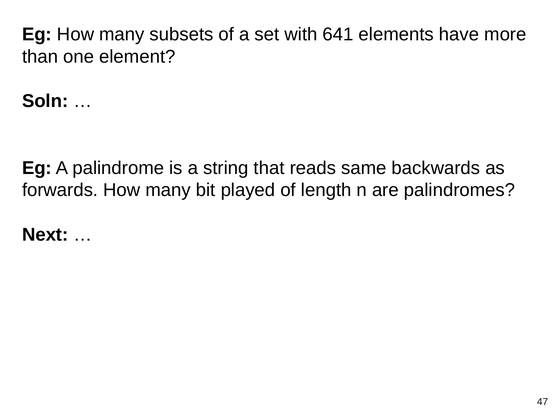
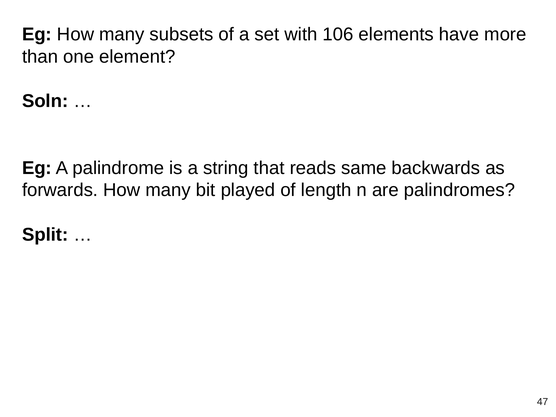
641: 641 -> 106
Next: Next -> Split
